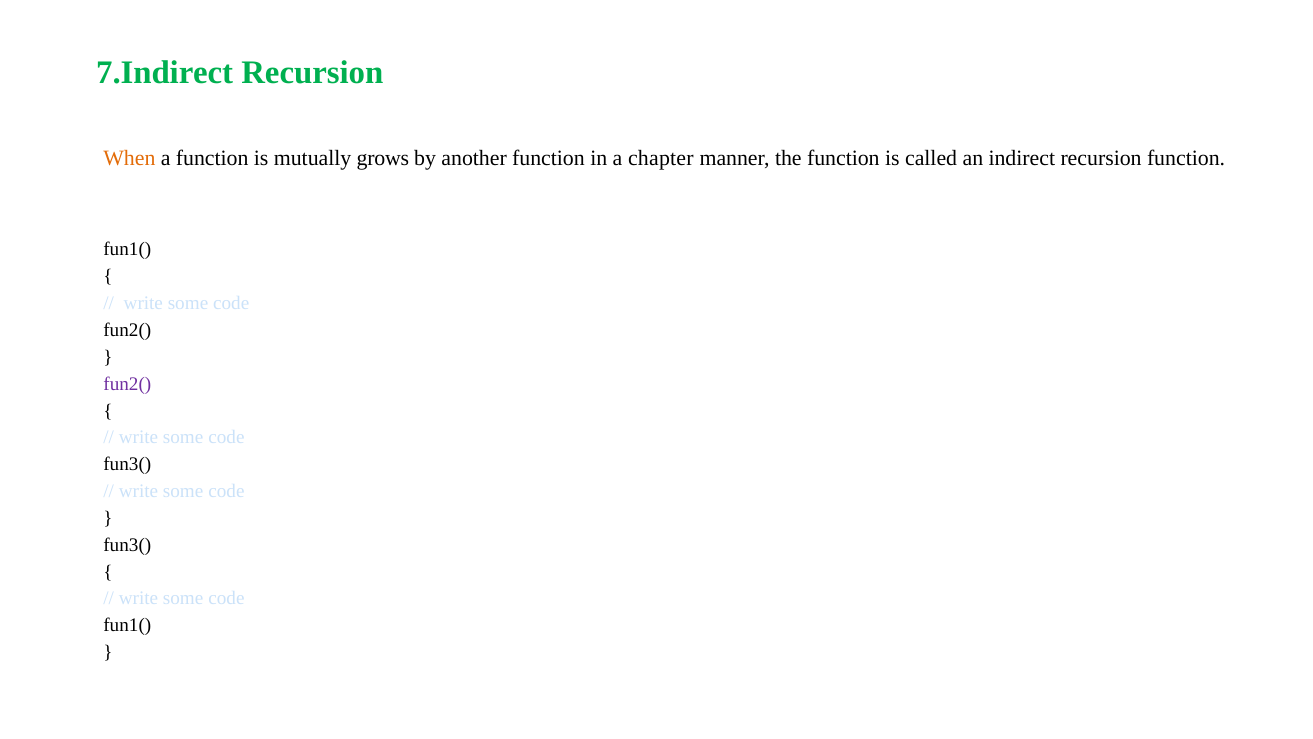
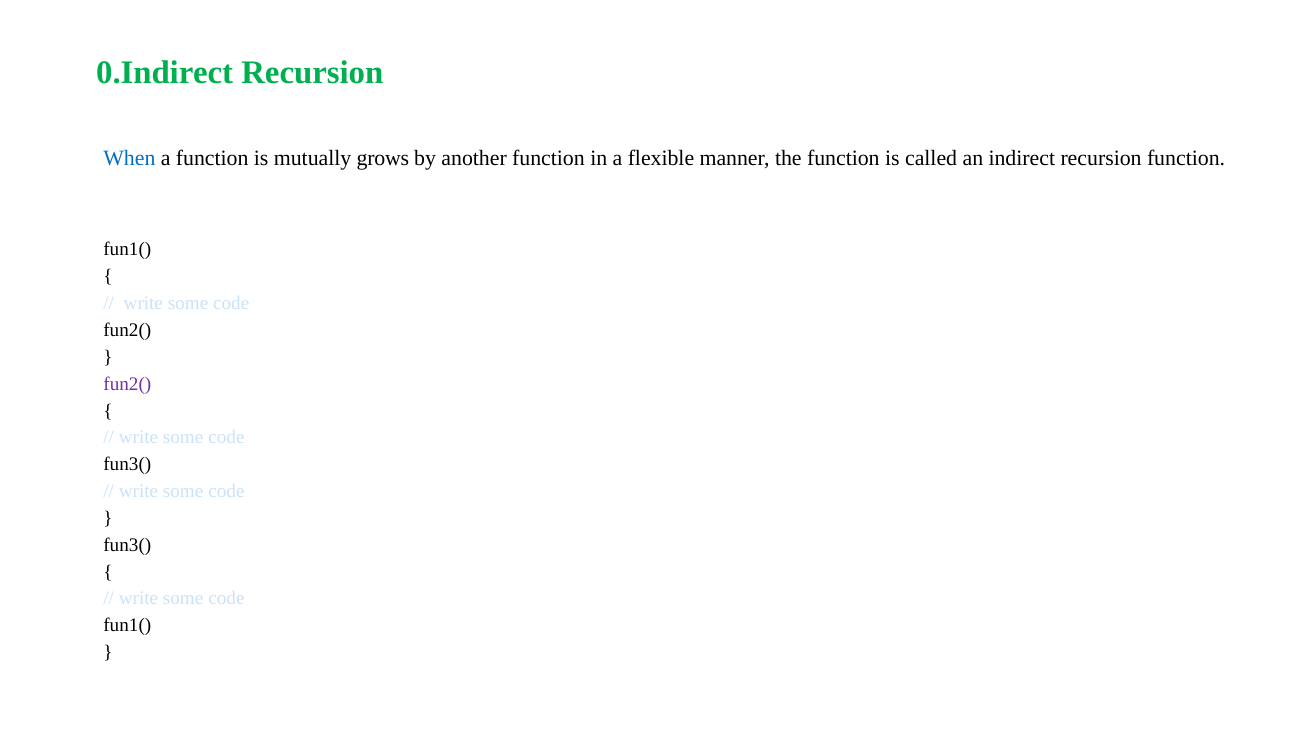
7.Indirect: 7.Indirect -> 0.Indirect
When colour: orange -> blue
chapter: chapter -> flexible
